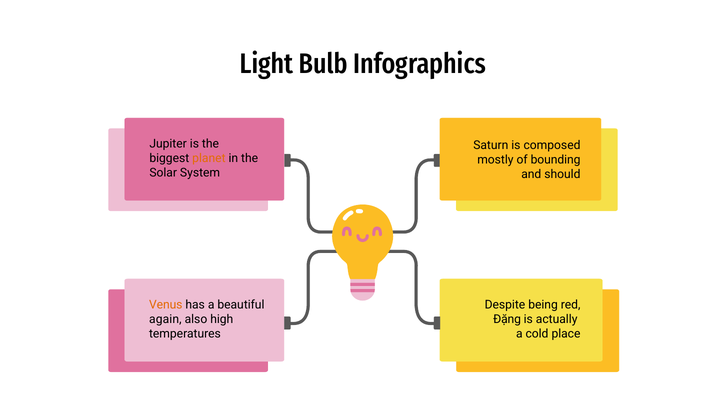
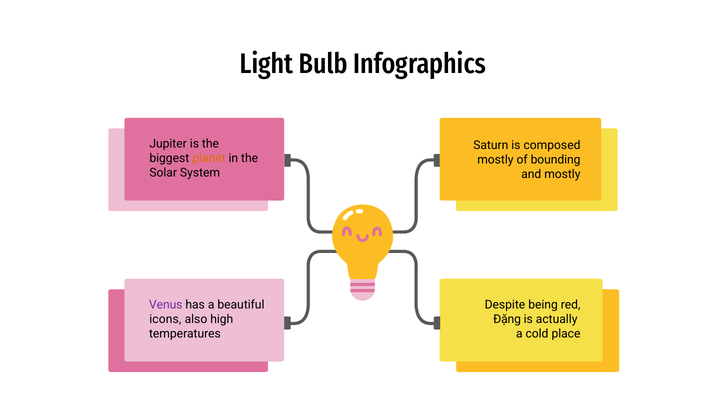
and should: should -> mostly
Venus colour: orange -> purple
again: again -> icons
